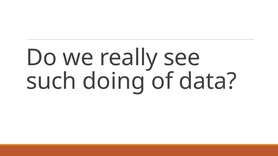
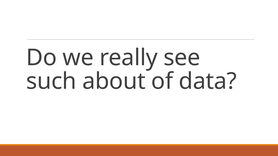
doing: doing -> about
